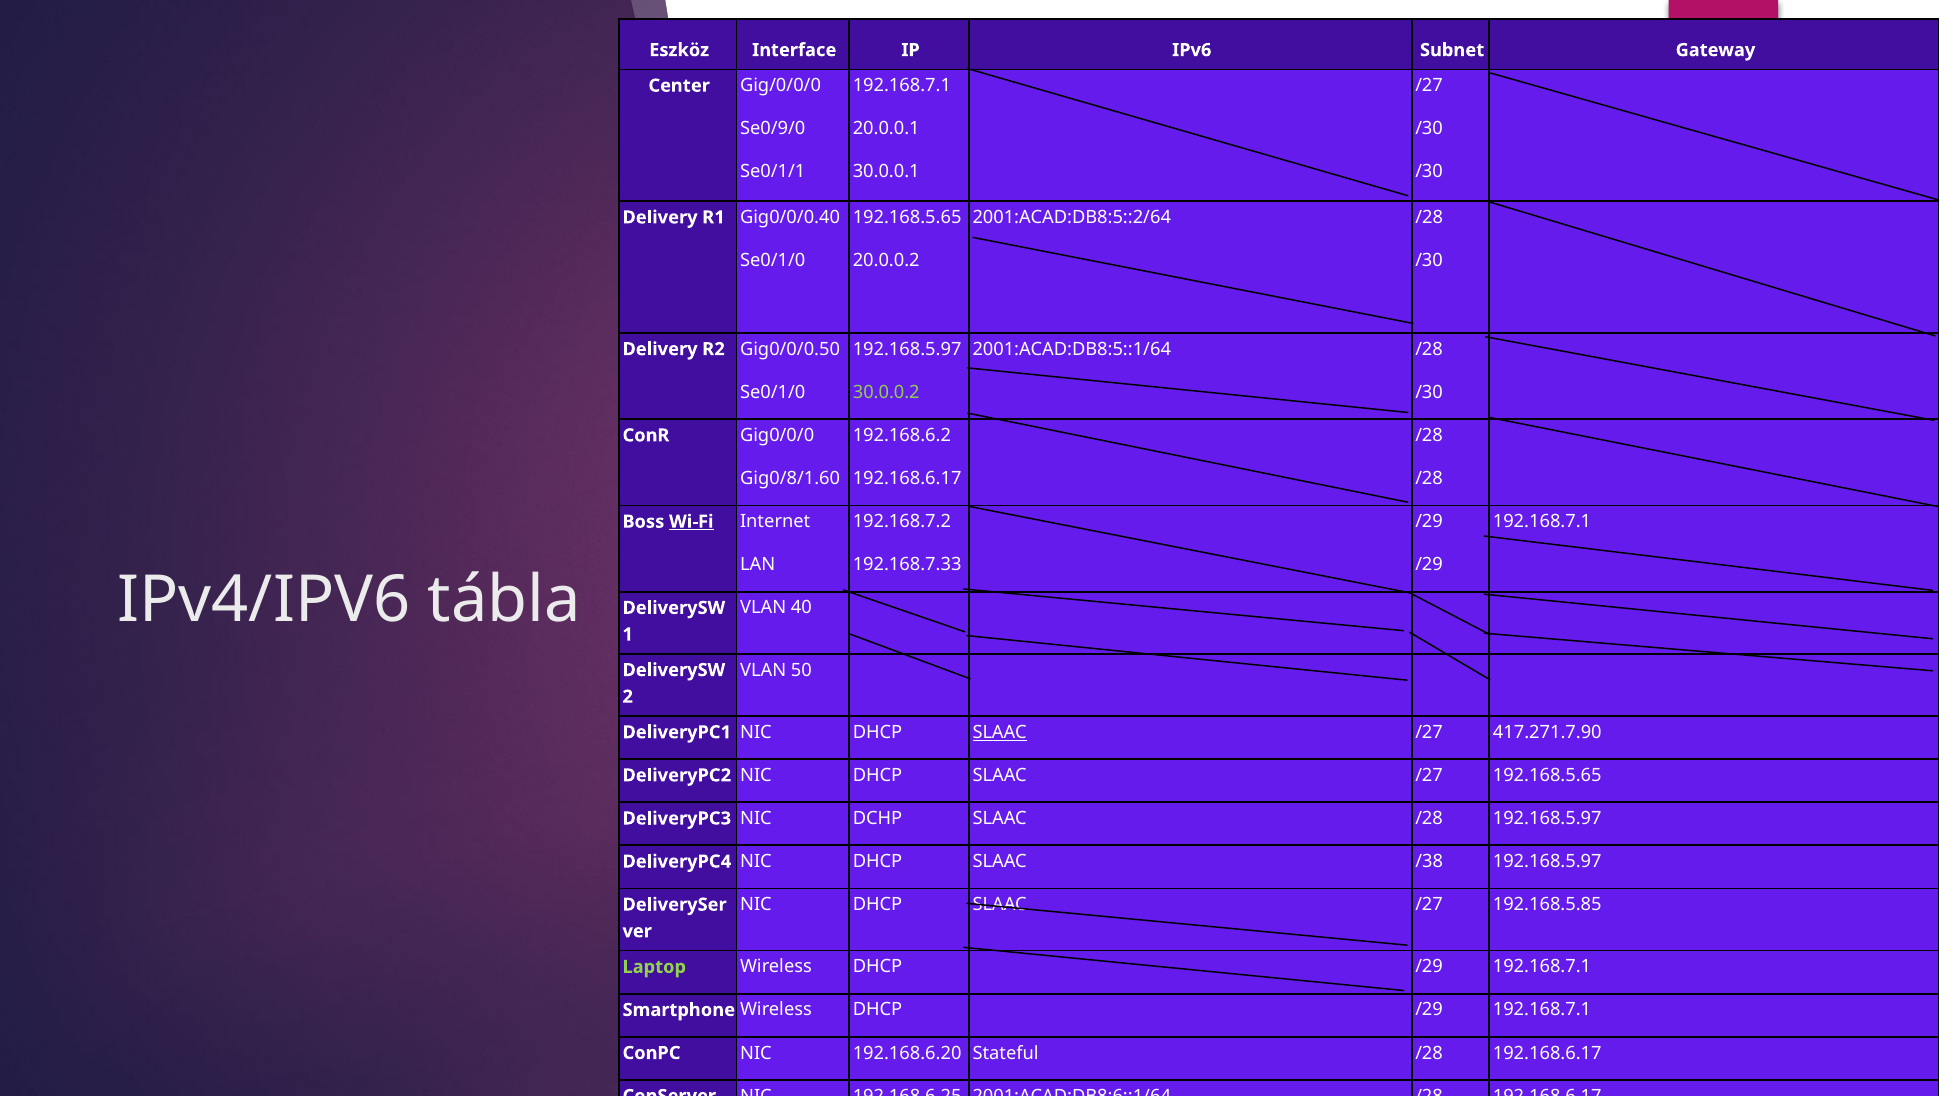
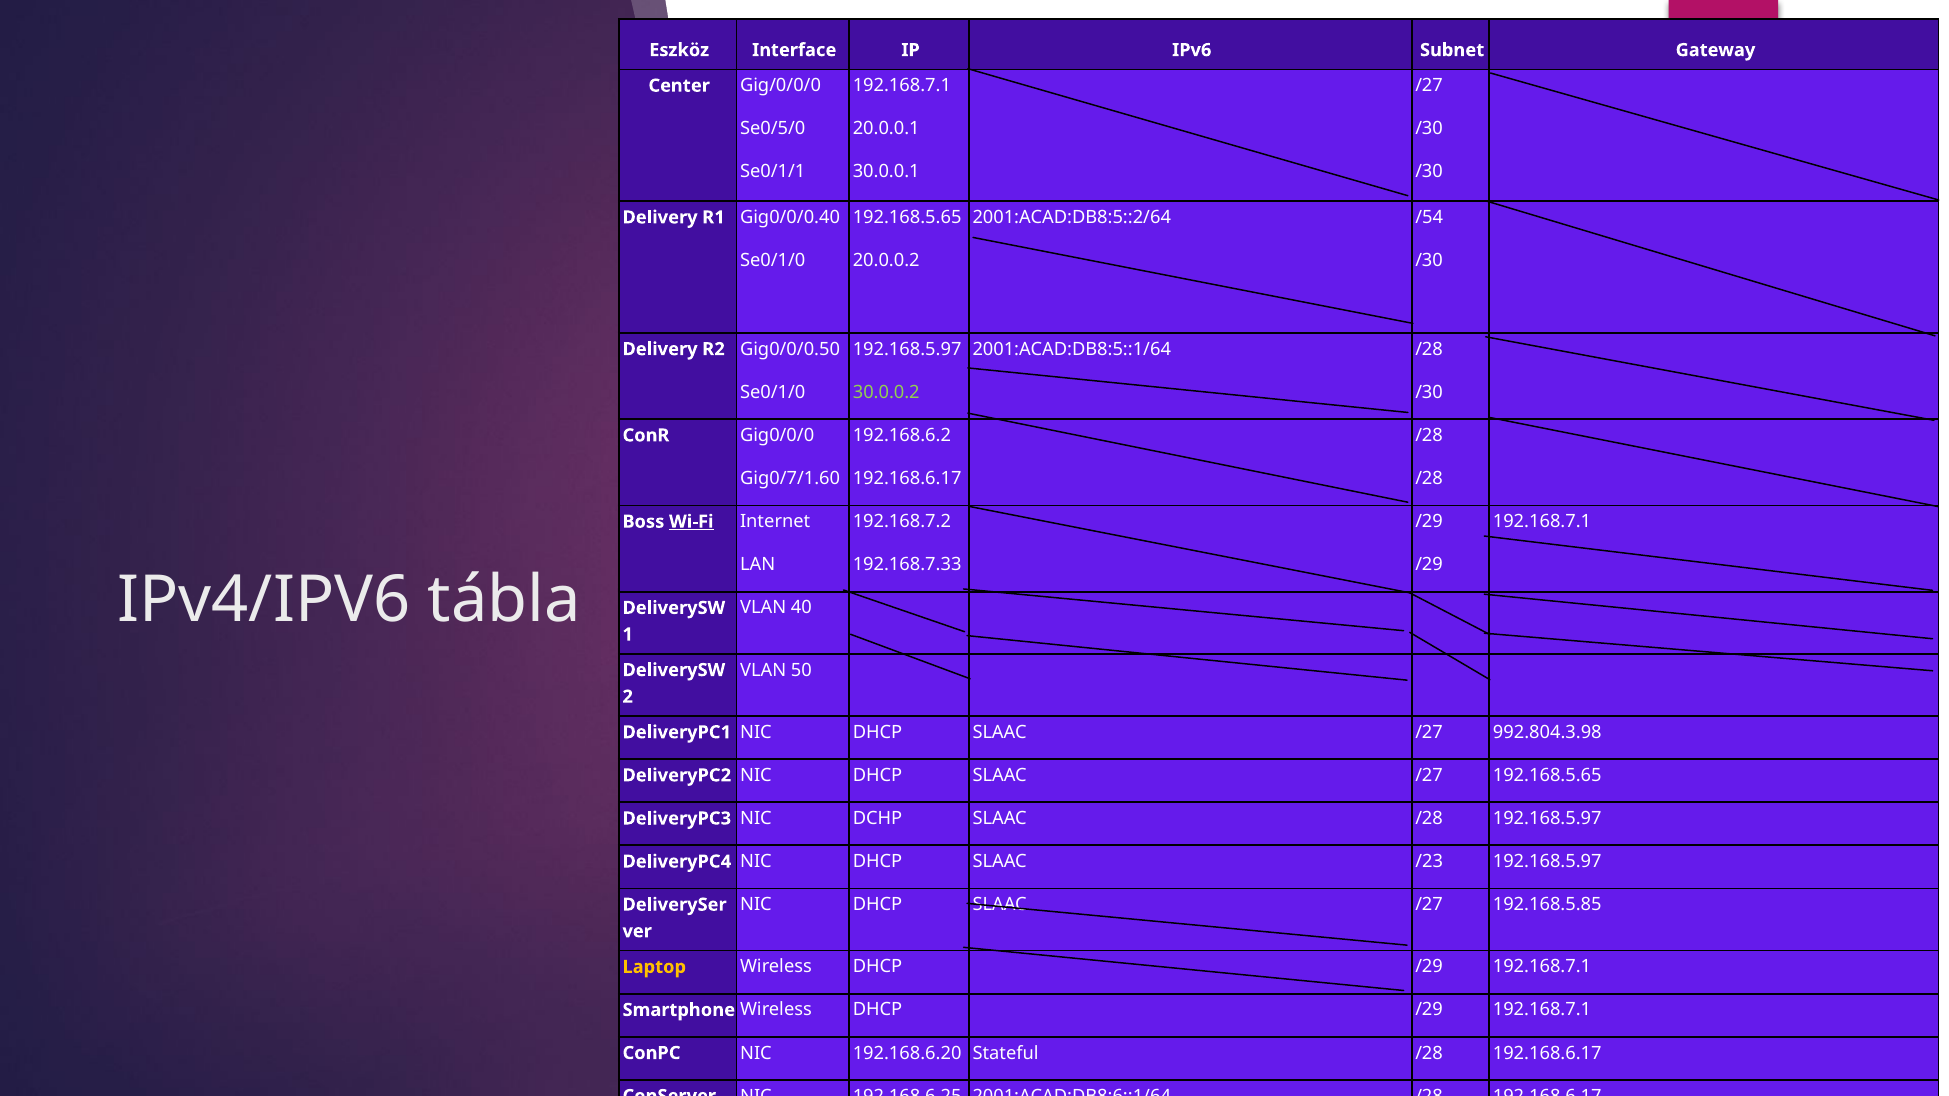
Se0/9/0: Se0/9/0 -> Se0/5/0
2001:ACAD:DB8:5::2/64 /28: /28 -> /54
Gig0/8/1.60: Gig0/8/1.60 -> Gig0/7/1.60
SLAAC at (1000, 732) underline: present -> none
417.271.7.90: 417.271.7.90 -> 992.804.3.98
/38: /38 -> /23
Laptop colour: light green -> yellow
